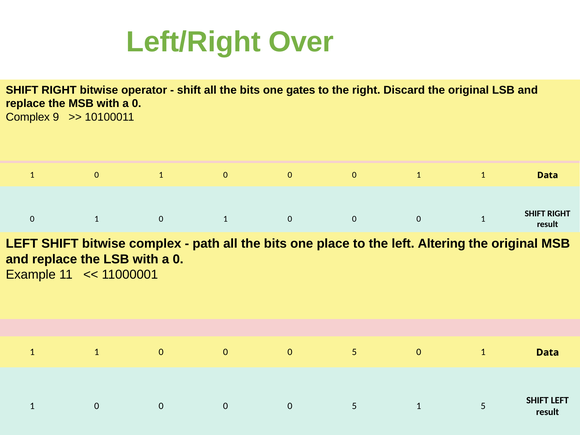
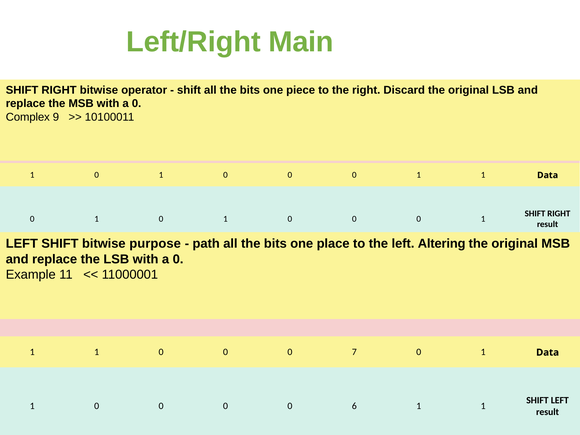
Over: Over -> Main
gates: gates -> piece
bitwise complex: complex -> purpose
5 at (354, 352): 5 -> 7
5 at (354, 406): 5 -> 6
5 at (483, 406): 5 -> 1
